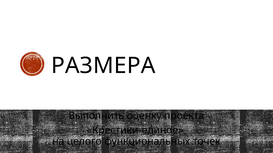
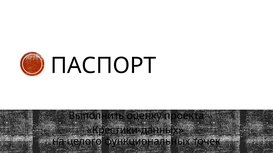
РАЗМЕРА: РАЗМЕРА -> ПАСПОРТ
Крестики-единое: Крестики-единое -> Крестики-данных
